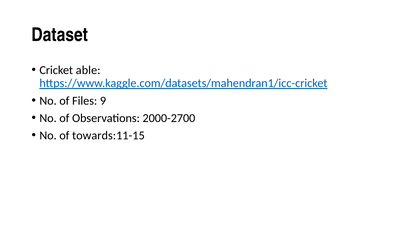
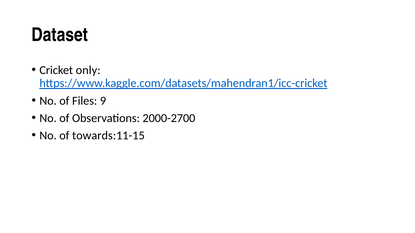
able: able -> only
